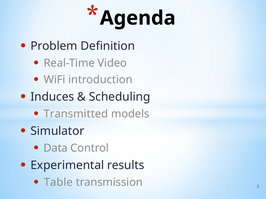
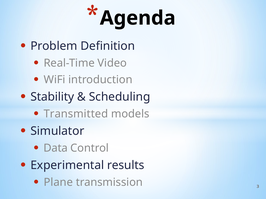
Induces: Induces -> Stability
Table: Table -> Plane
